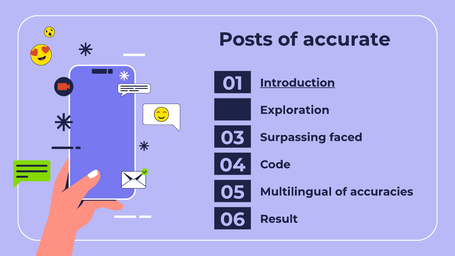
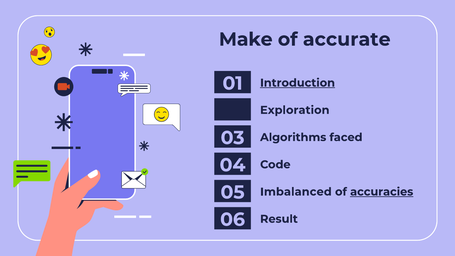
Posts: Posts -> Make
Surpassing: Surpassing -> Algorithms
Multilingual: Multilingual -> Imbalanced
accuracies underline: none -> present
